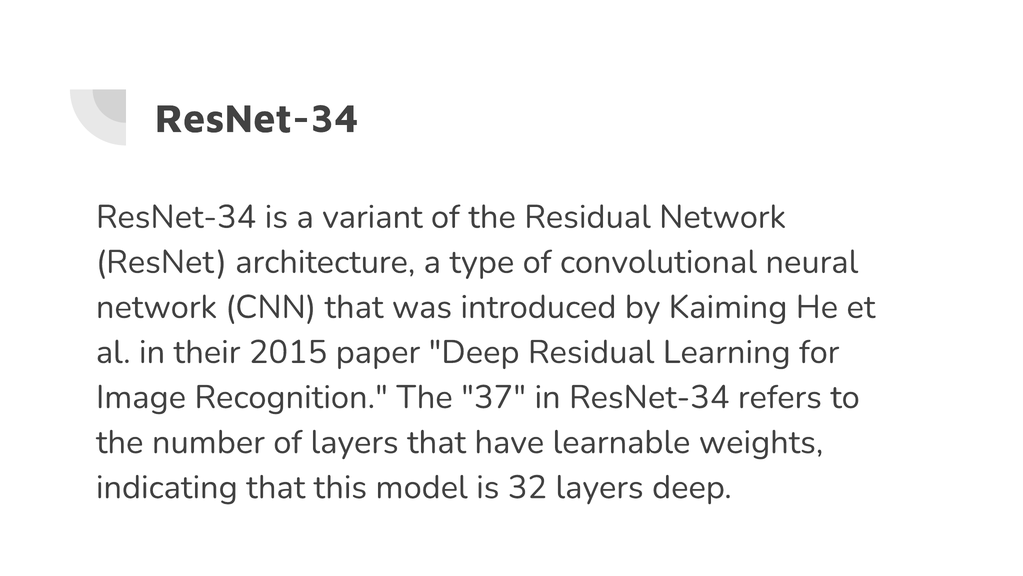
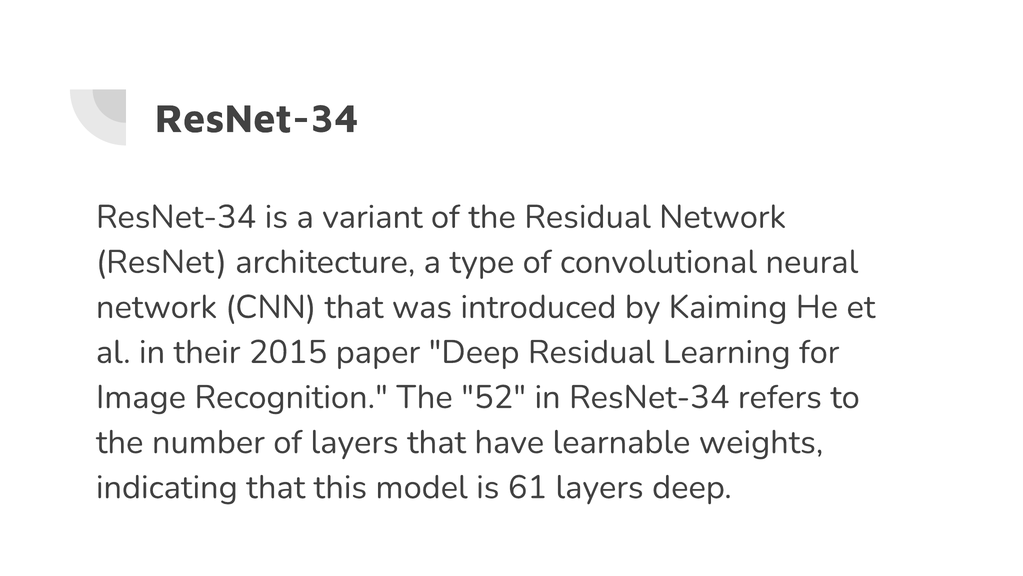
37: 37 -> 52
32: 32 -> 61
